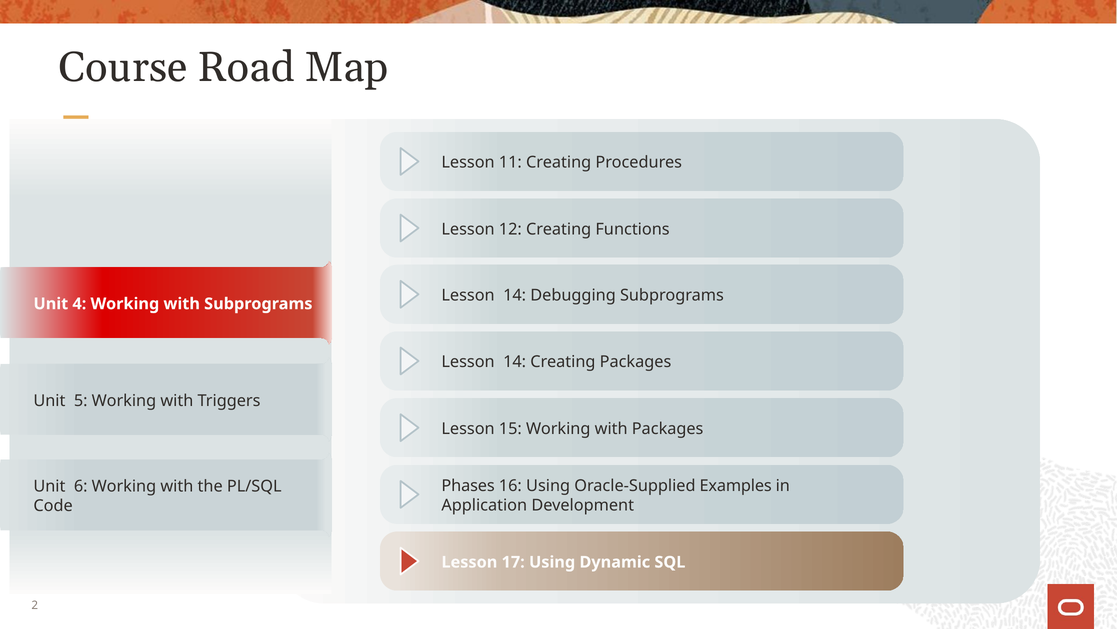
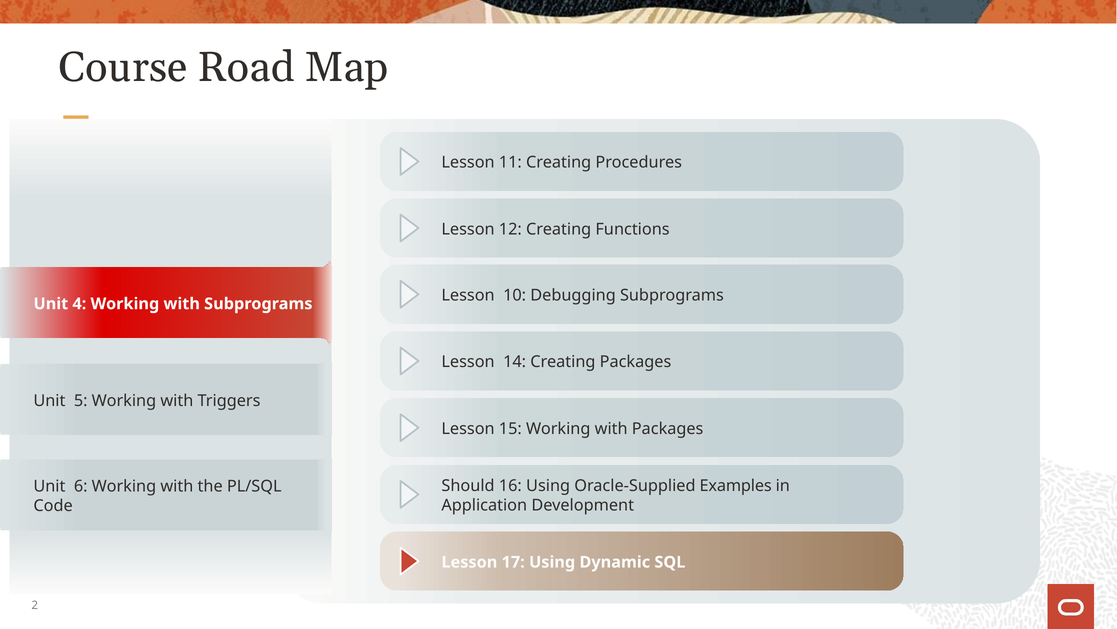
14 at (515, 295): 14 -> 10
Phases: Phases -> Should
